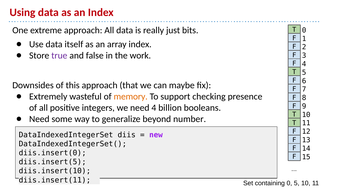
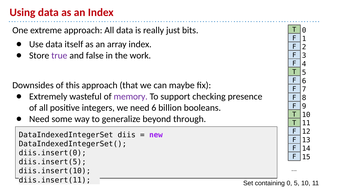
memory colour: orange -> purple
need 4: 4 -> 6
number: number -> through
